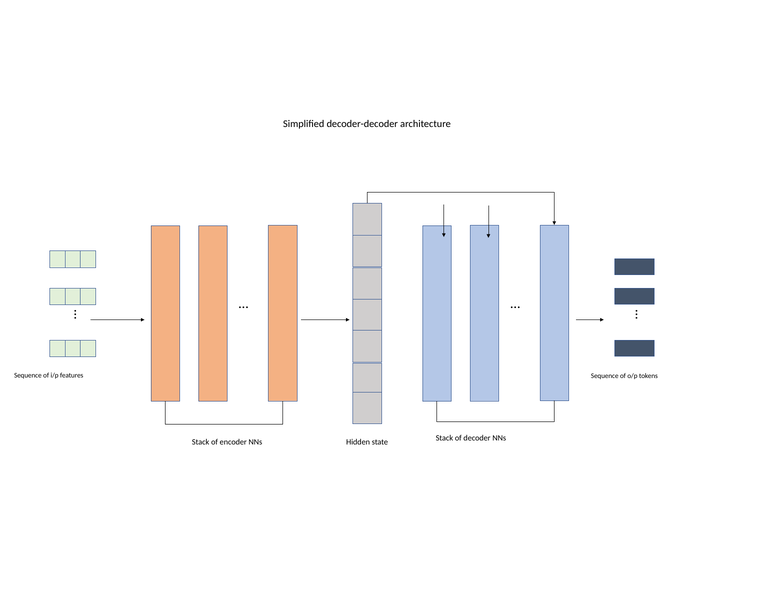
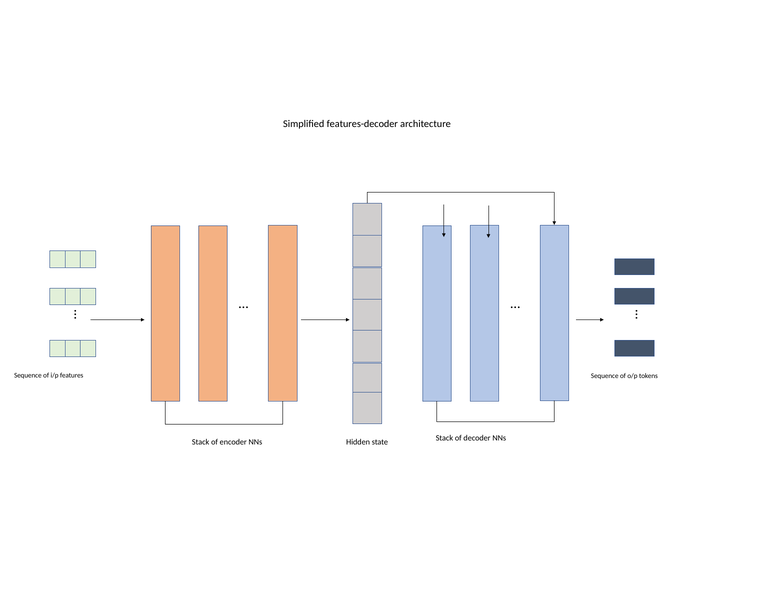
decoder-decoder: decoder-decoder -> features-decoder
